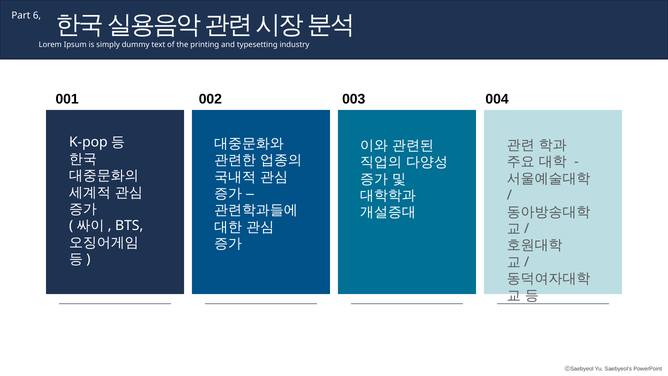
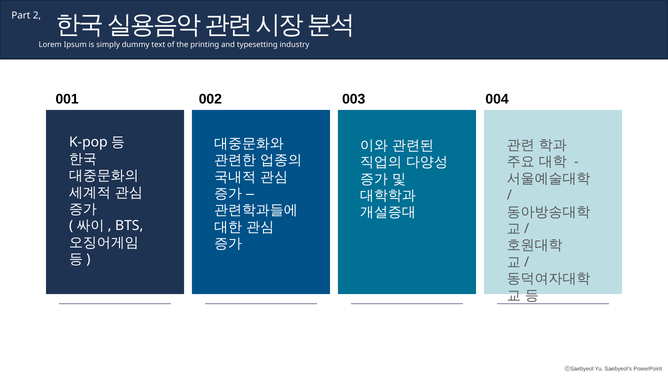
6: 6 -> 2
